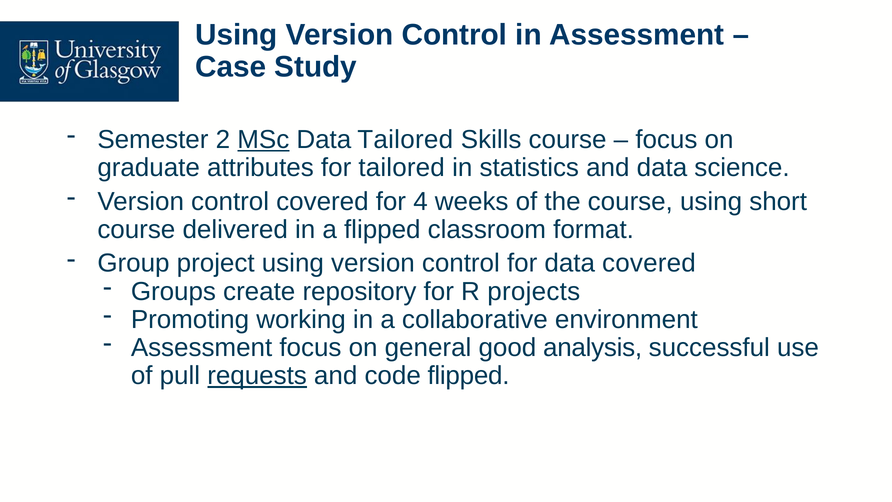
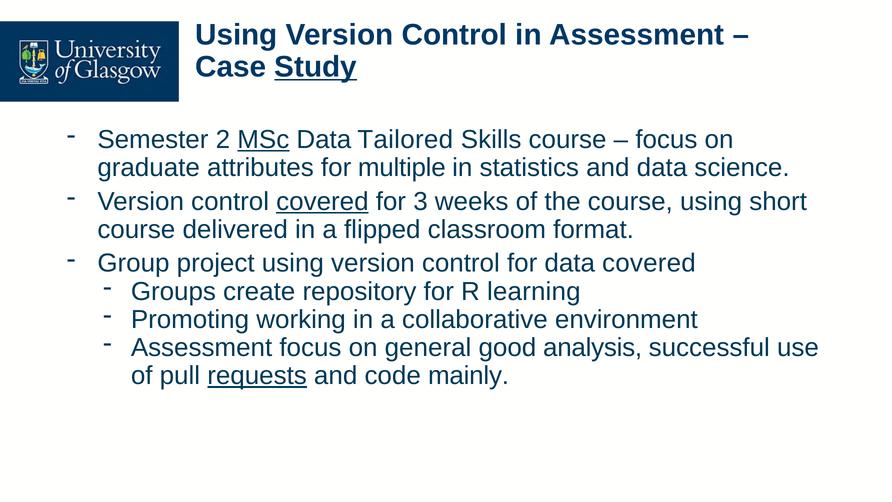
Study underline: none -> present
for tailored: tailored -> multiple
covered at (322, 201) underline: none -> present
4: 4 -> 3
projects: projects -> learning
code flipped: flipped -> mainly
